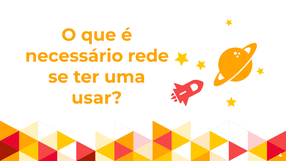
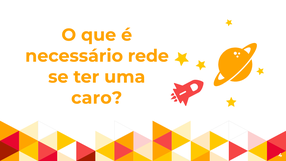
usar: usar -> caro
